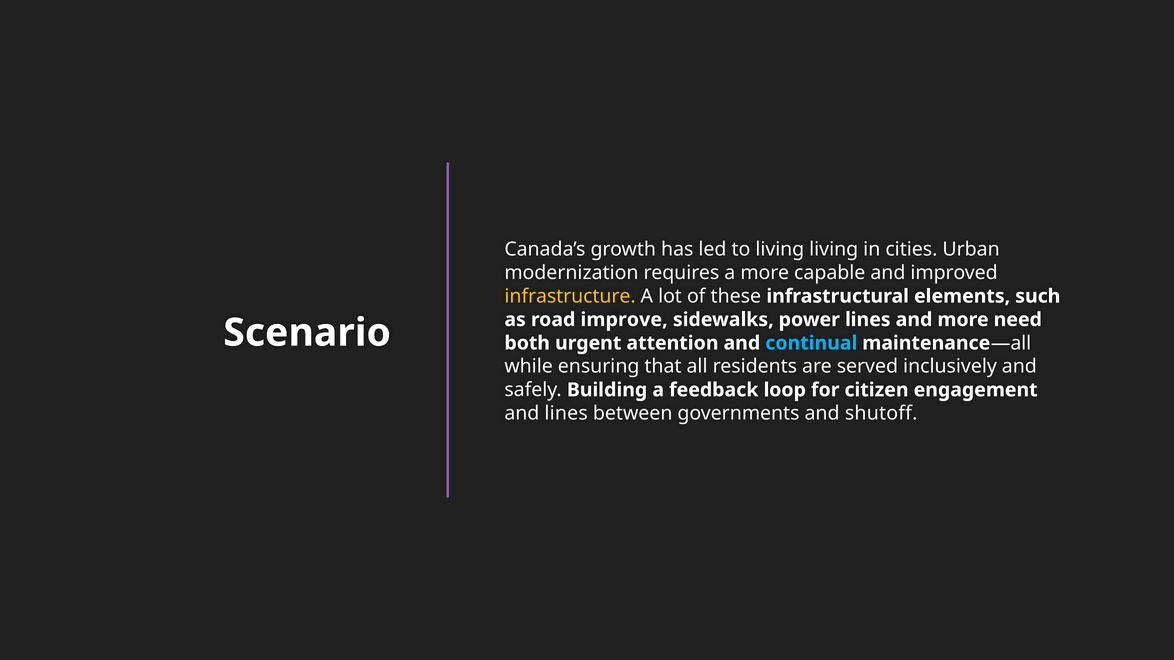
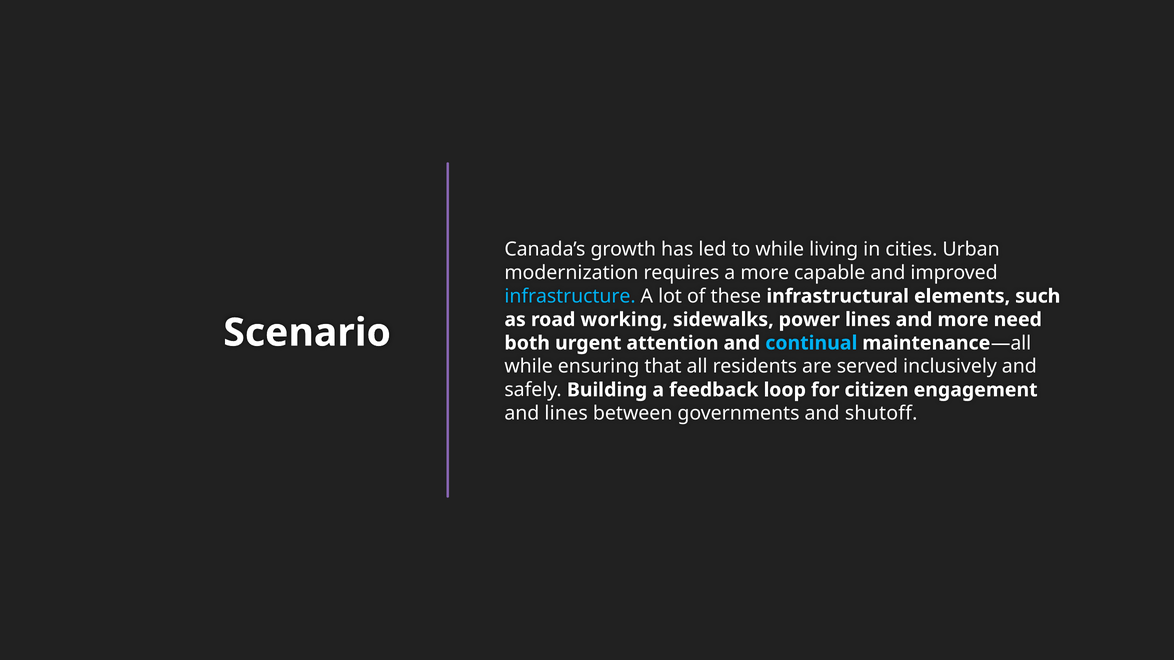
to living: living -> while
infrastructure colour: yellow -> light blue
improve: improve -> working
